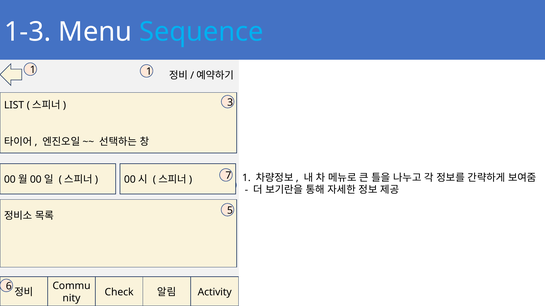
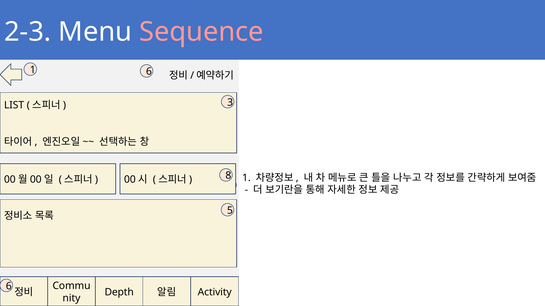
1-3: 1-3 -> 2-3
Sequence colour: light blue -> pink
1 1: 1 -> 6
7: 7 -> 8
Check: Check -> Depth
